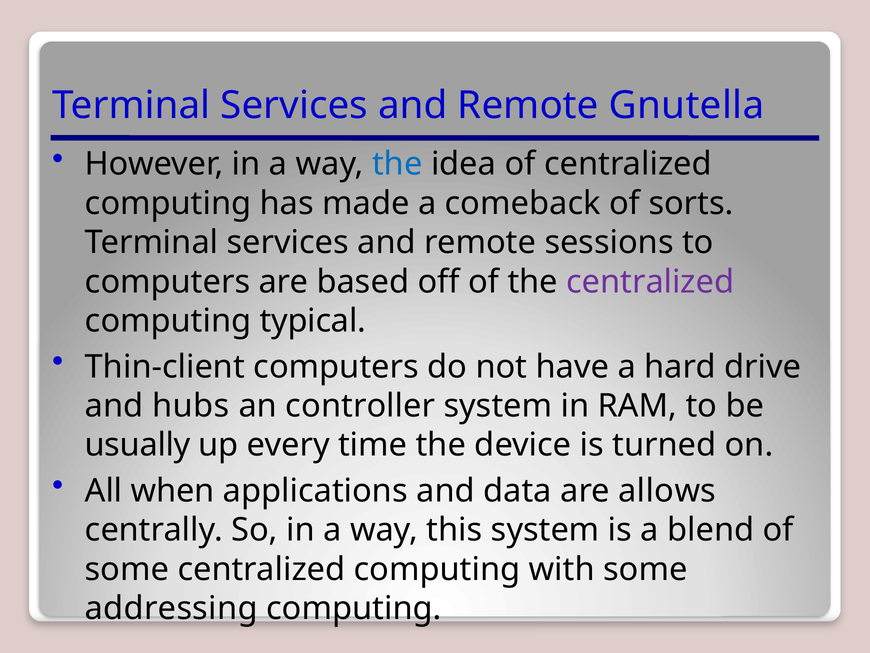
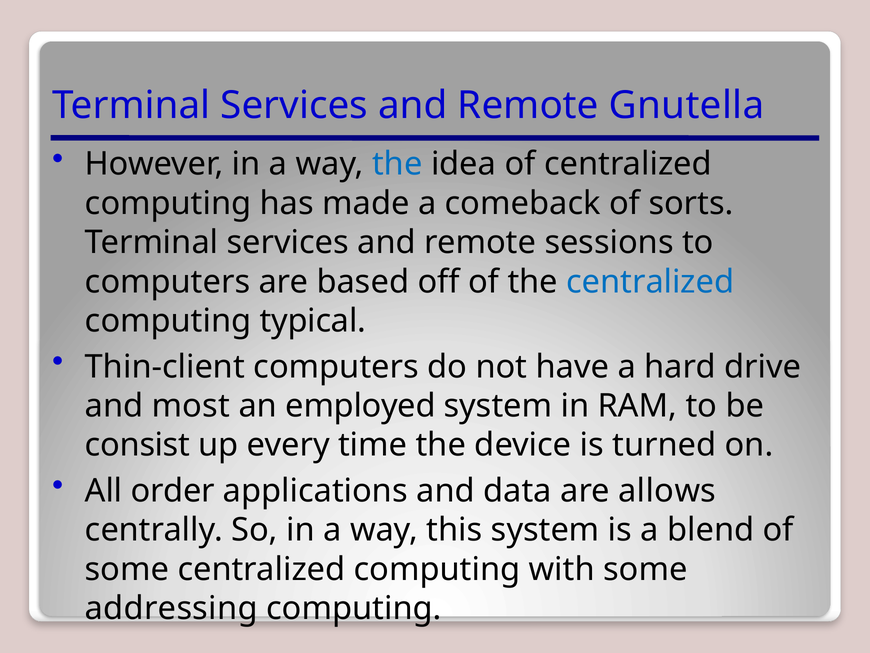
centralized at (650, 282) colour: purple -> blue
hubs: hubs -> most
controller: controller -> employed
usually: usually -> consist
when: when -> order
